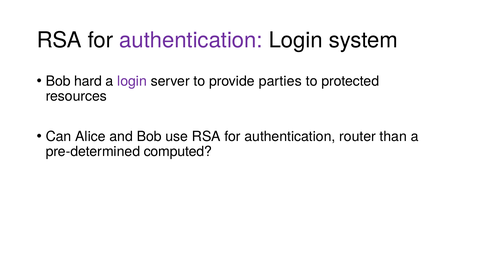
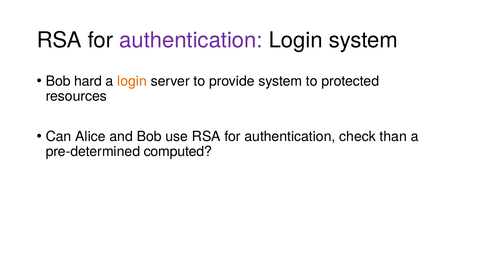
login at (132, 81) colour: purple -> orange
provide parties: parties -> system
router: router -> check
